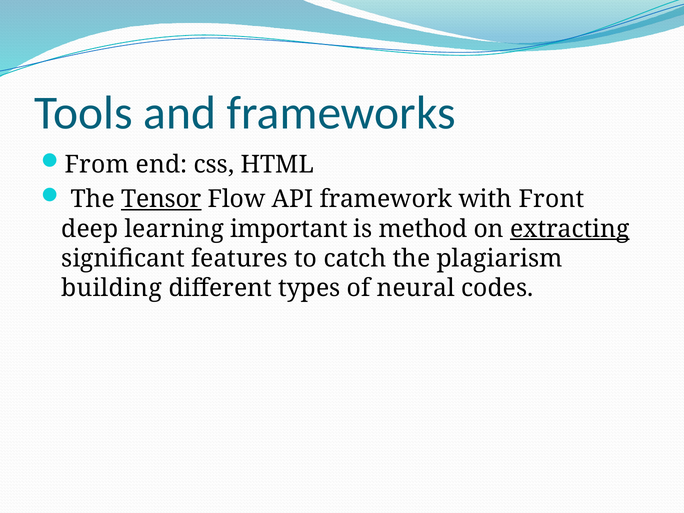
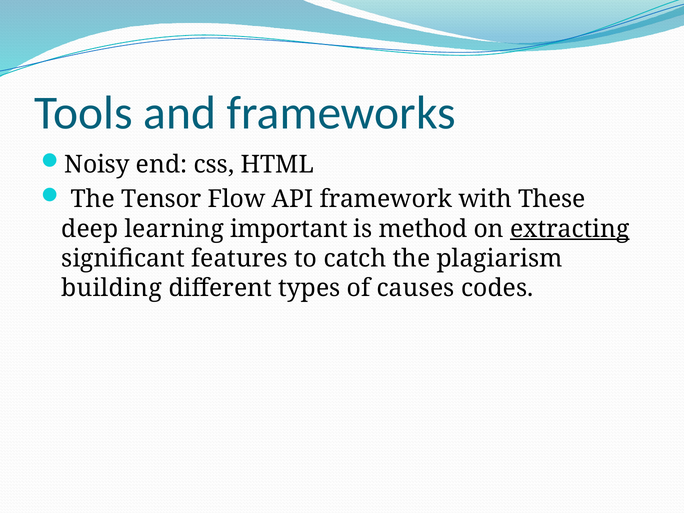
From: From -> Noisy
Tensor underline: present -> none
Front: Front -> These
neural: neural -> causes
